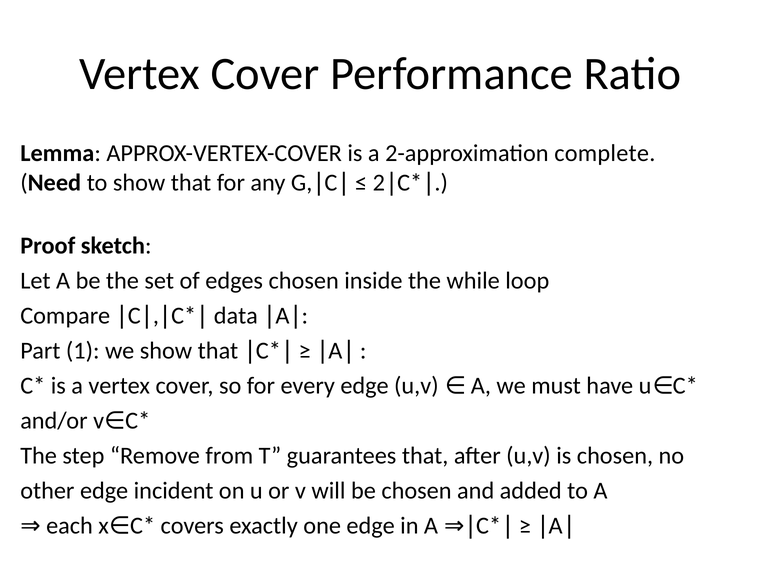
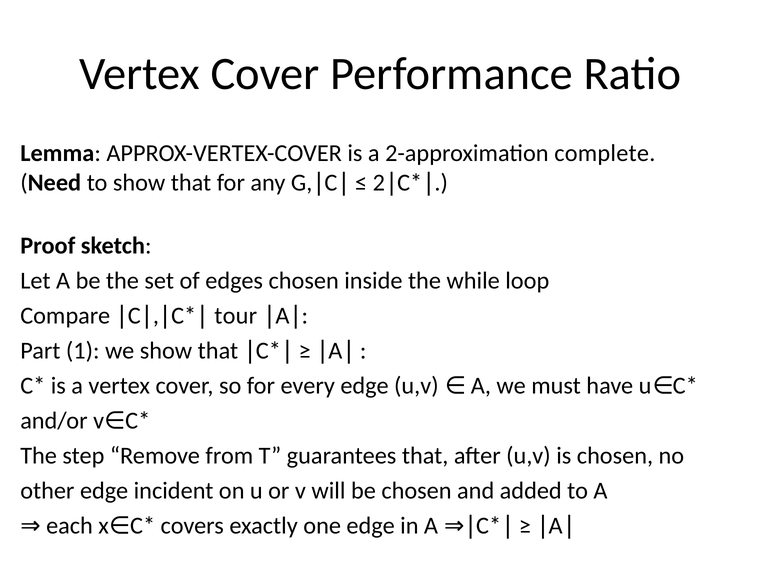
data: data -> tour
